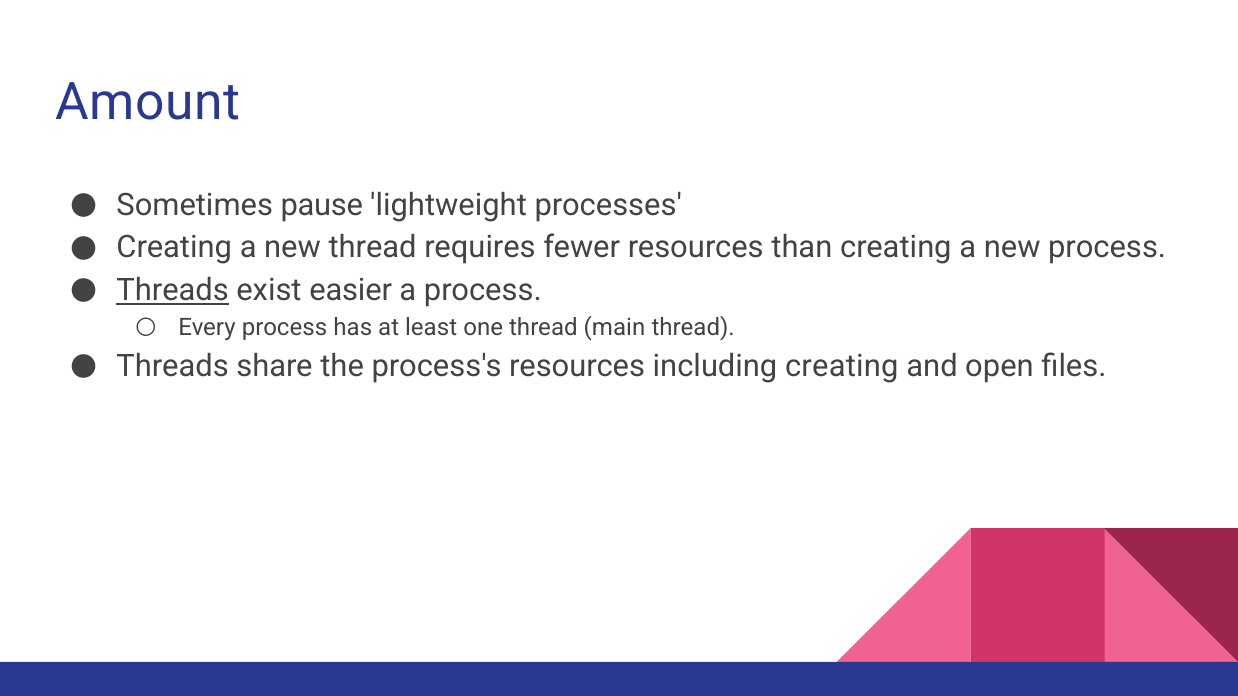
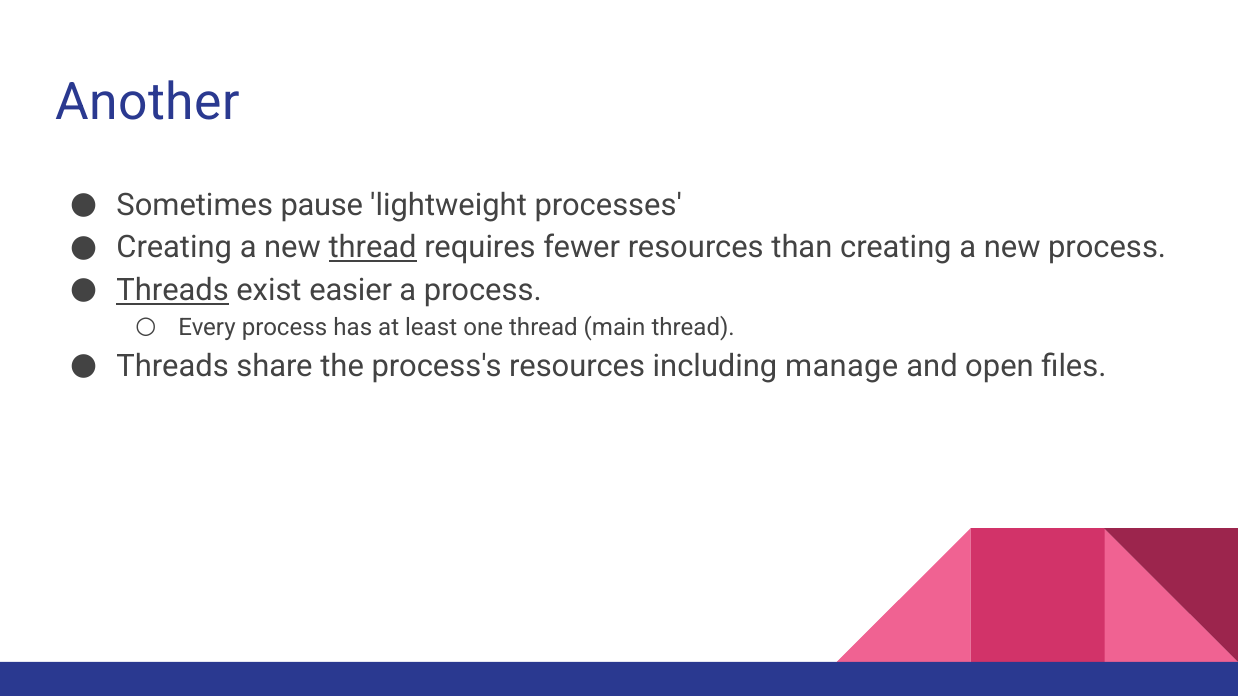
Amount: Amount -> Another
thread at (373, 248) underline: none -> present
including creating: creating -> manage
